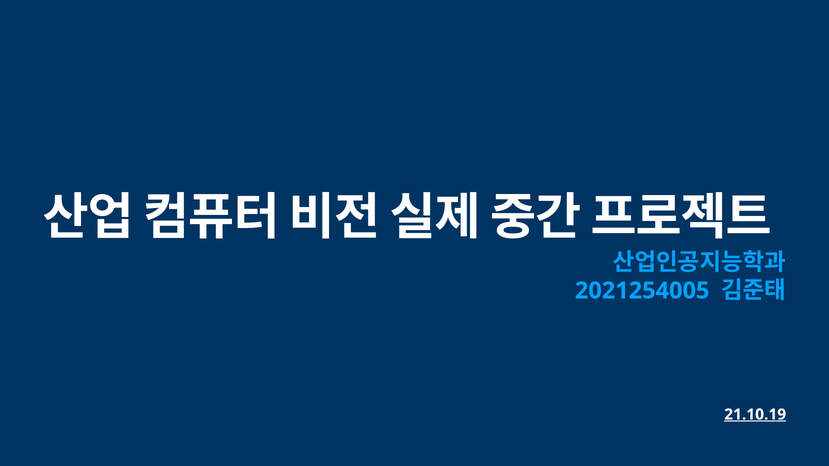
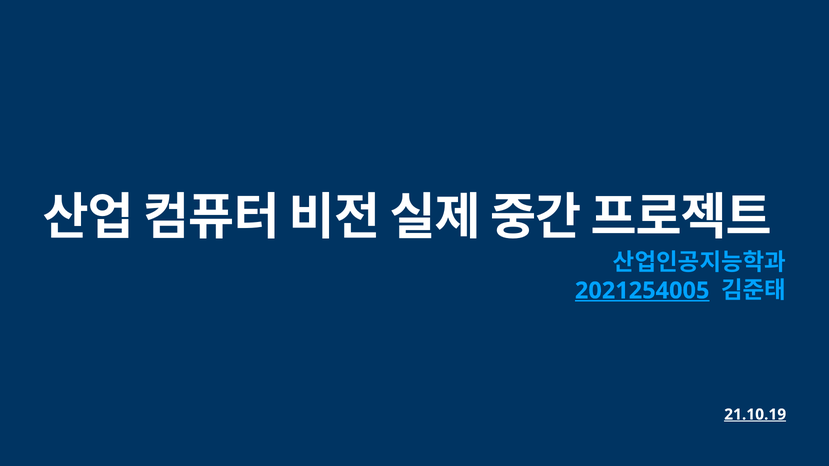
2021254005 underline: none -> present
